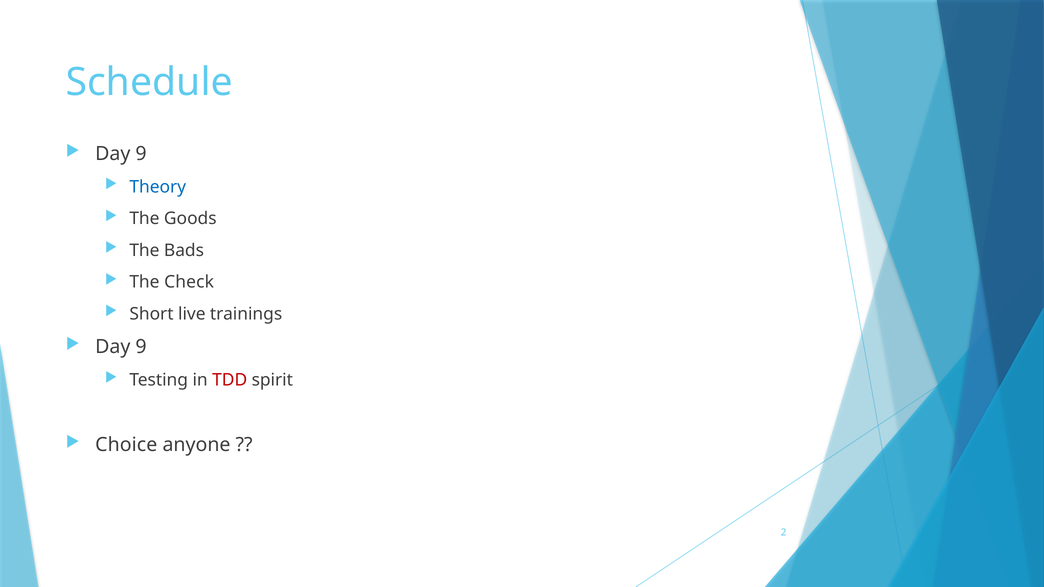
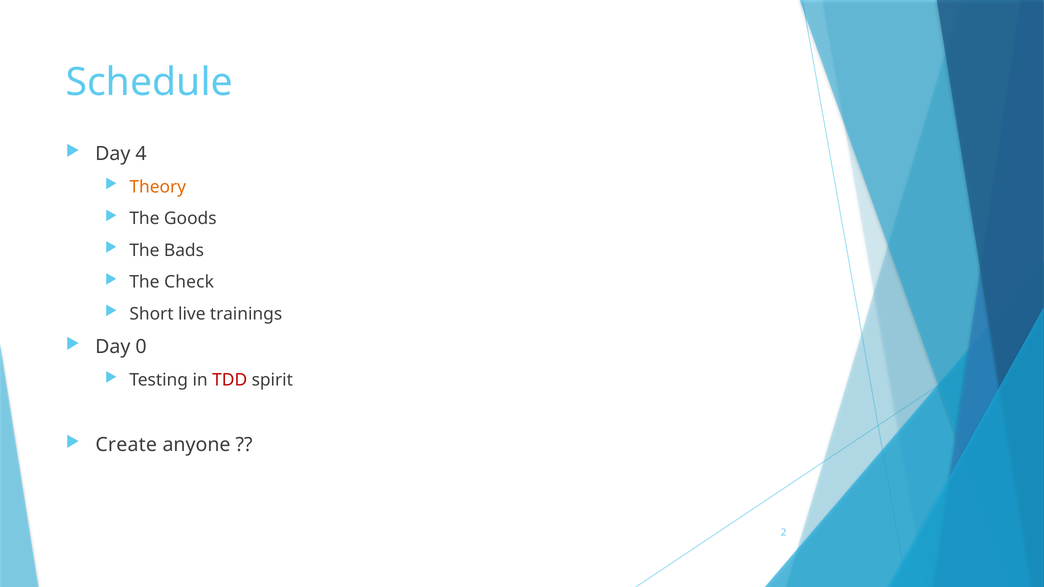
9 at (141, 154): 9 -> 4
Theory colour: blue -> orange
9 at (141, 347): 9 -> 0
Choice: Choice -> Create
